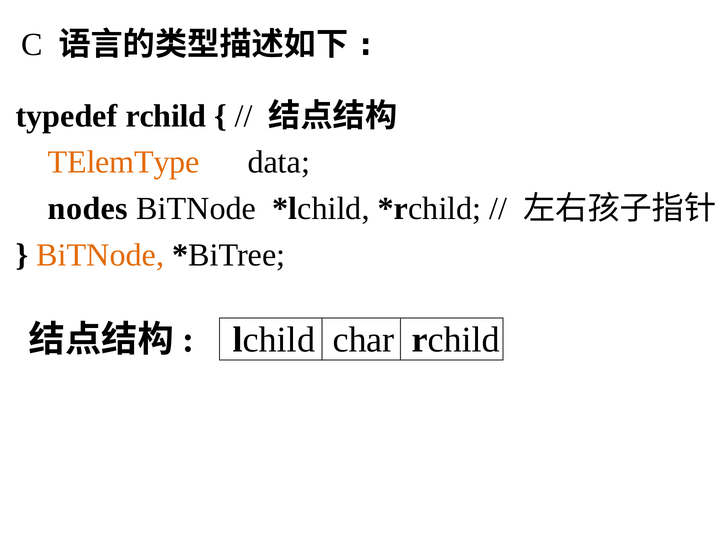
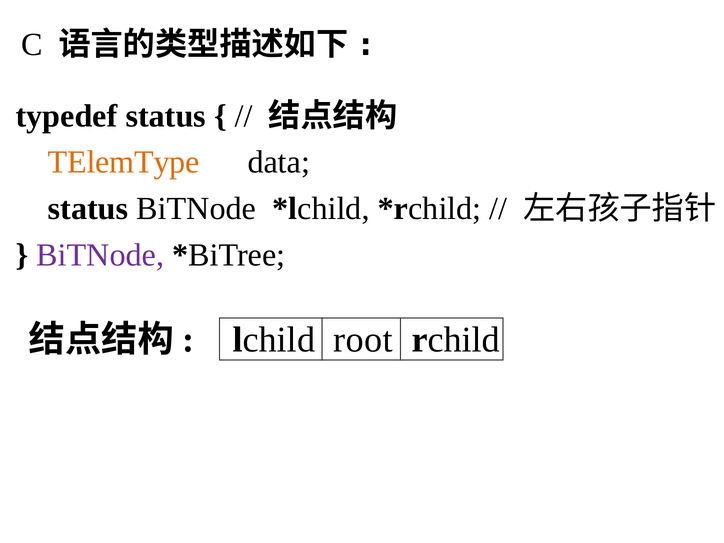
typedef rchild: rchild -> status
nodes at (88, 209): nodes -> status
BiTNode at (100, 255) colour: orange -> purple
char: char -> root
